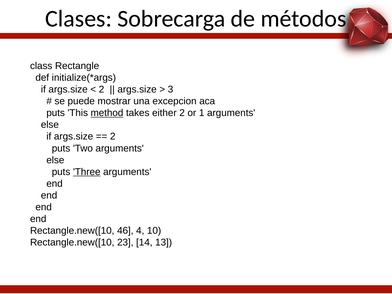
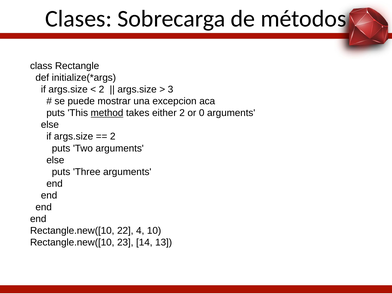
1: 1 -> 0
Three underline: present -> none
46: 46 -> 22
